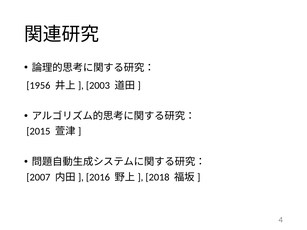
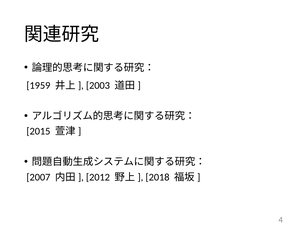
1956: 1956 -> 1959
2016: 2016 -> 2012
